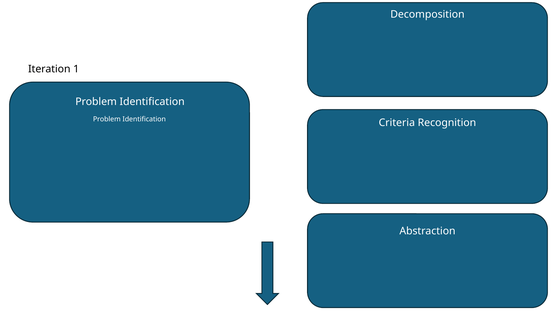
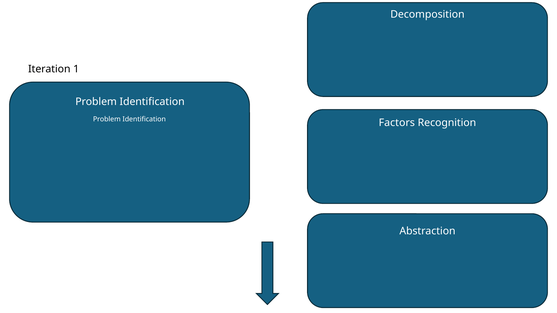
Criteria: Criteria -> Factors
